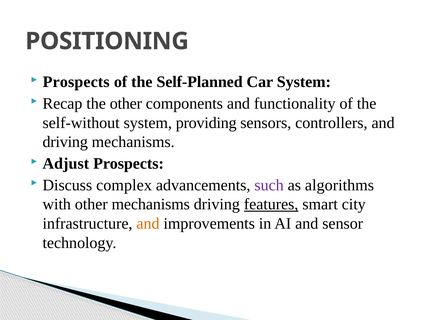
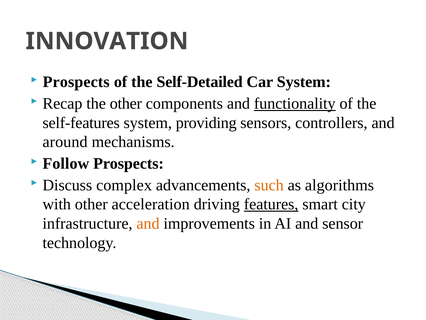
POSITIONING: POSITIONING -> INNOVATION
Self-Planned: Self-Planned -> Self-Detailed
functionality underline: none -> present
self-without: self-without -> self-features
driving at (65, 142): driving -> around
Adjust: Adjust -> Follow
such colour: purple -> orange
other mechanisms: mechanisms -> acceleration
